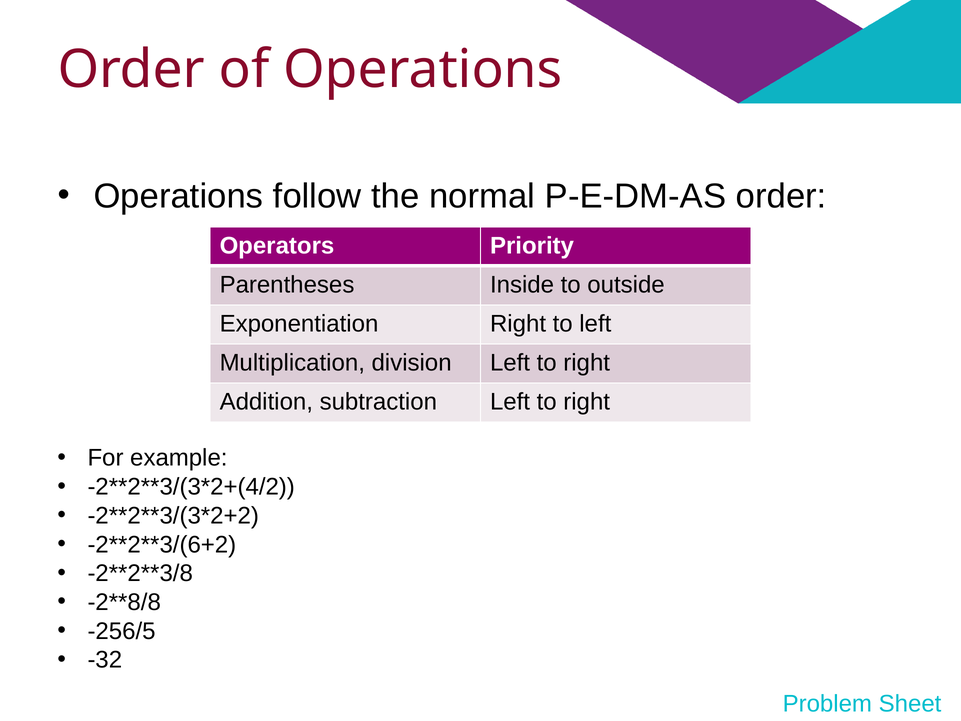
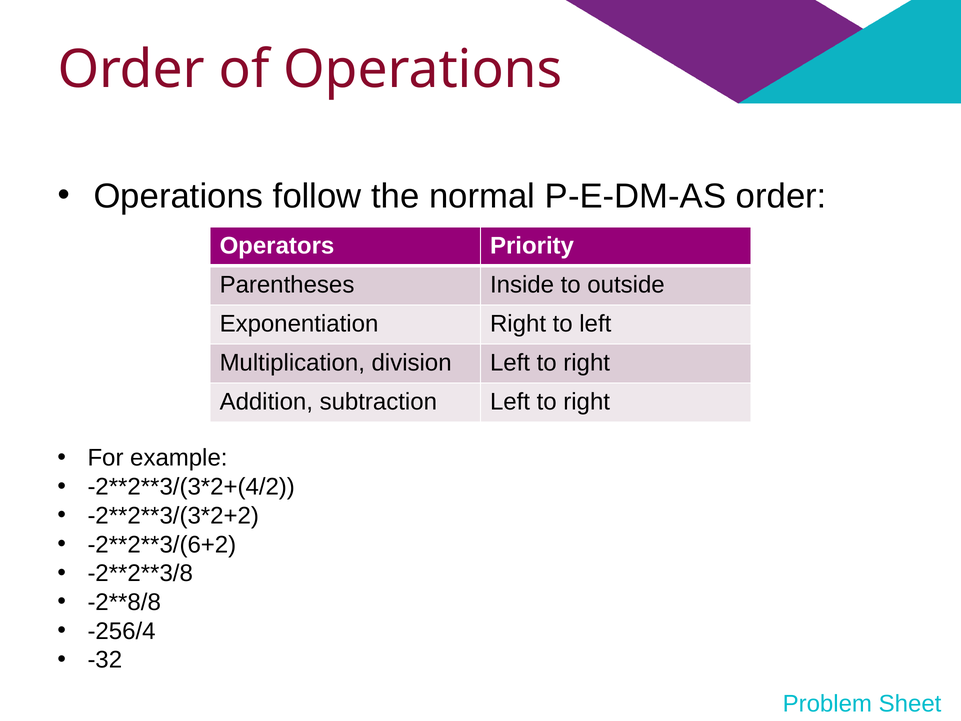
-256/5: -256/5 -> -256/4
